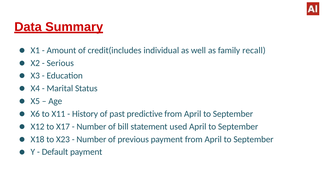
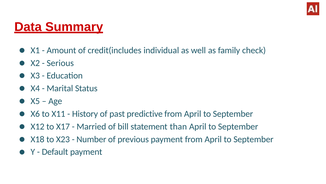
recall: recall -> check
Number at (91, 126): Number -> Married
used: used -> than
